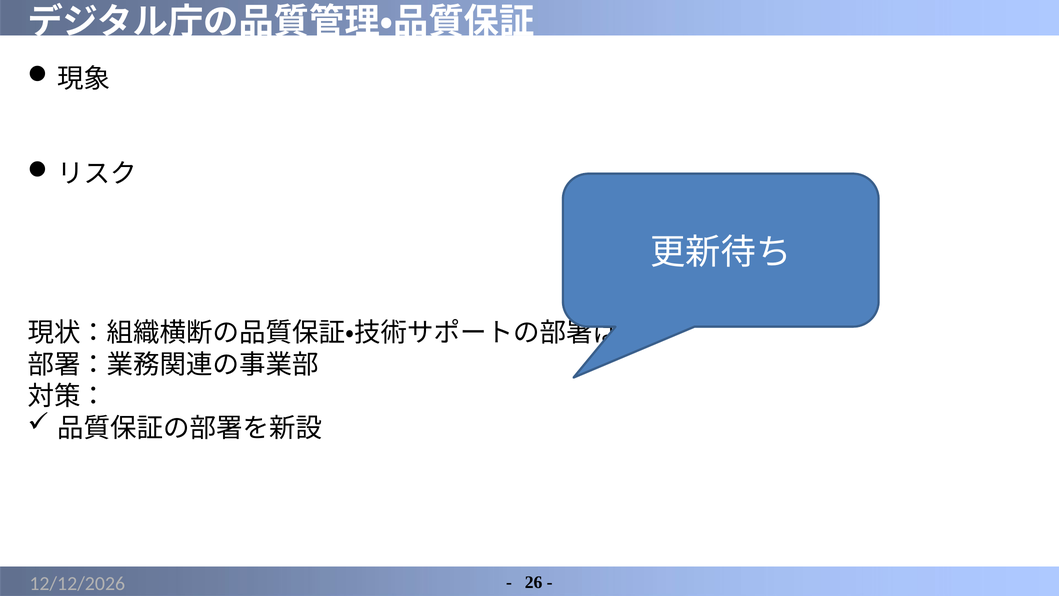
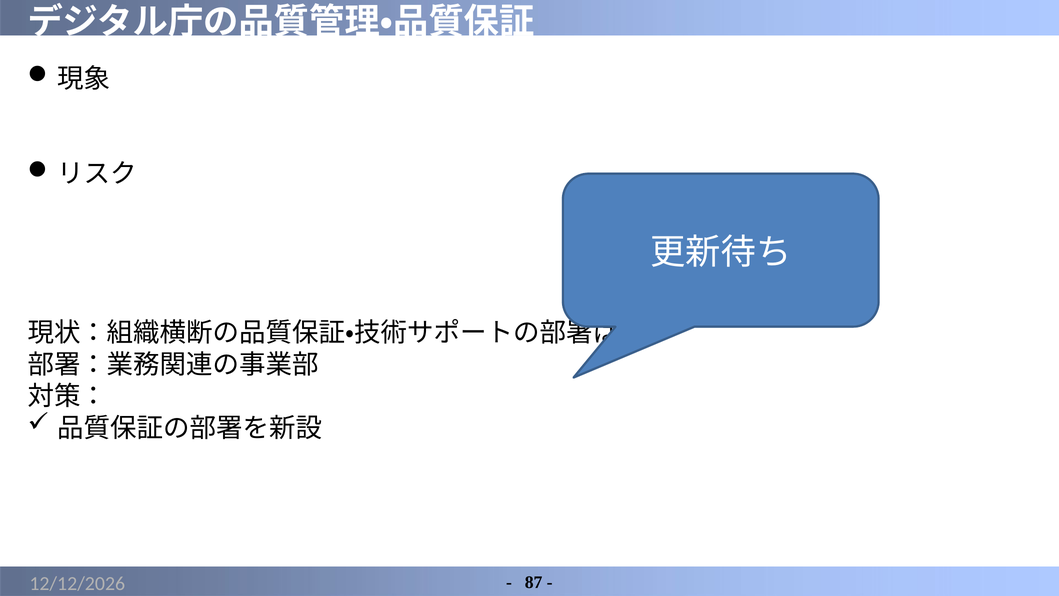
26: 26 -> 87
